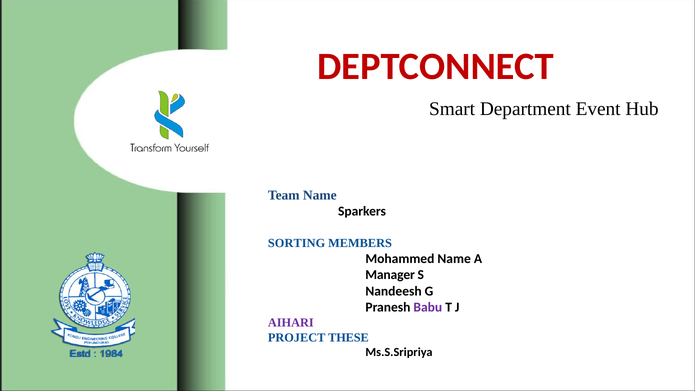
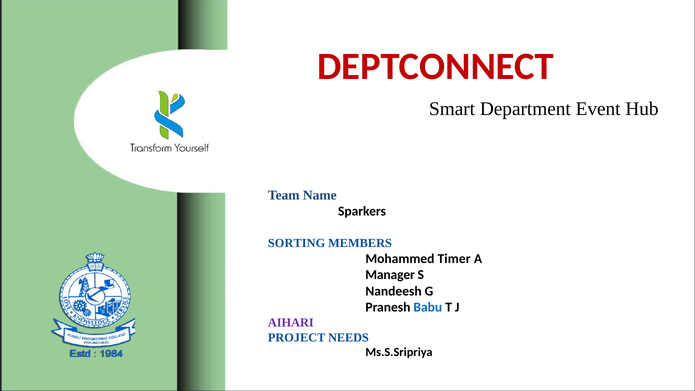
Mohammed Name: Name -> Timer
Babu colour: purple -> blue
THESE: THESE -> NEEDS
